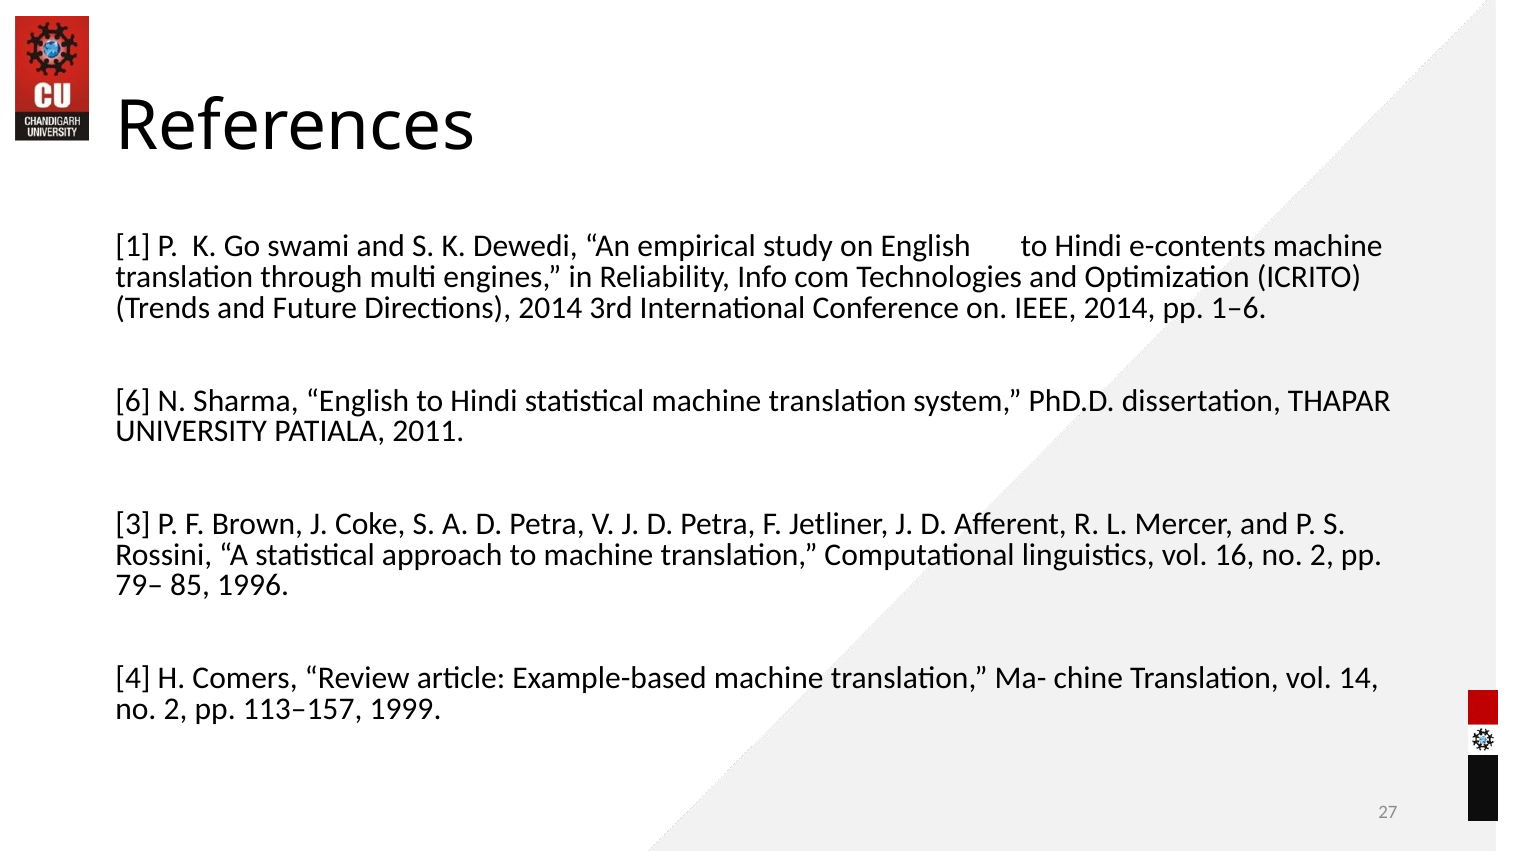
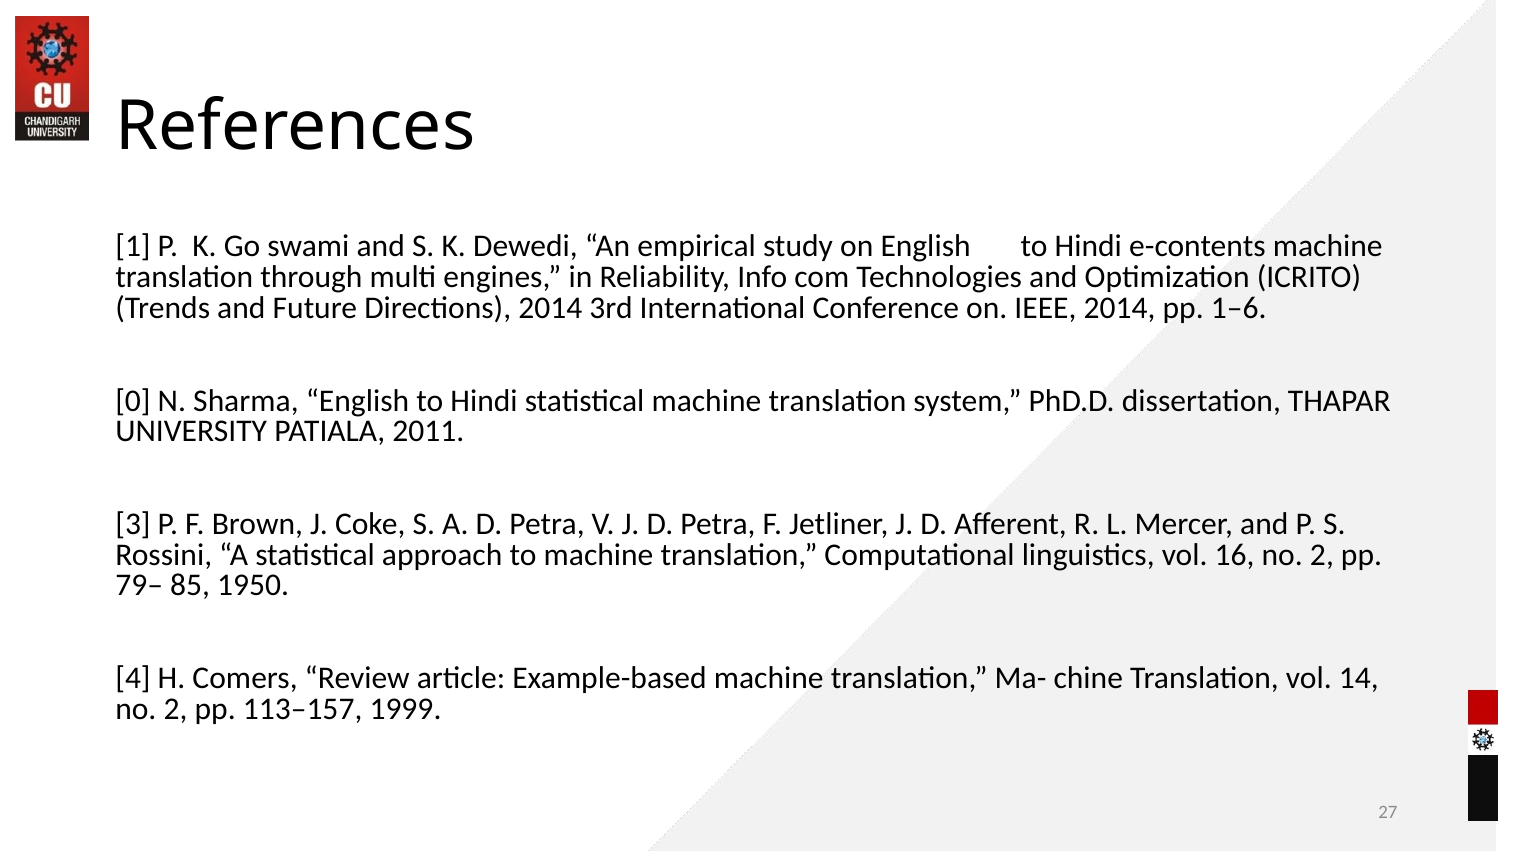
6: 6 -> 0
1996: 1996 -> 1950
